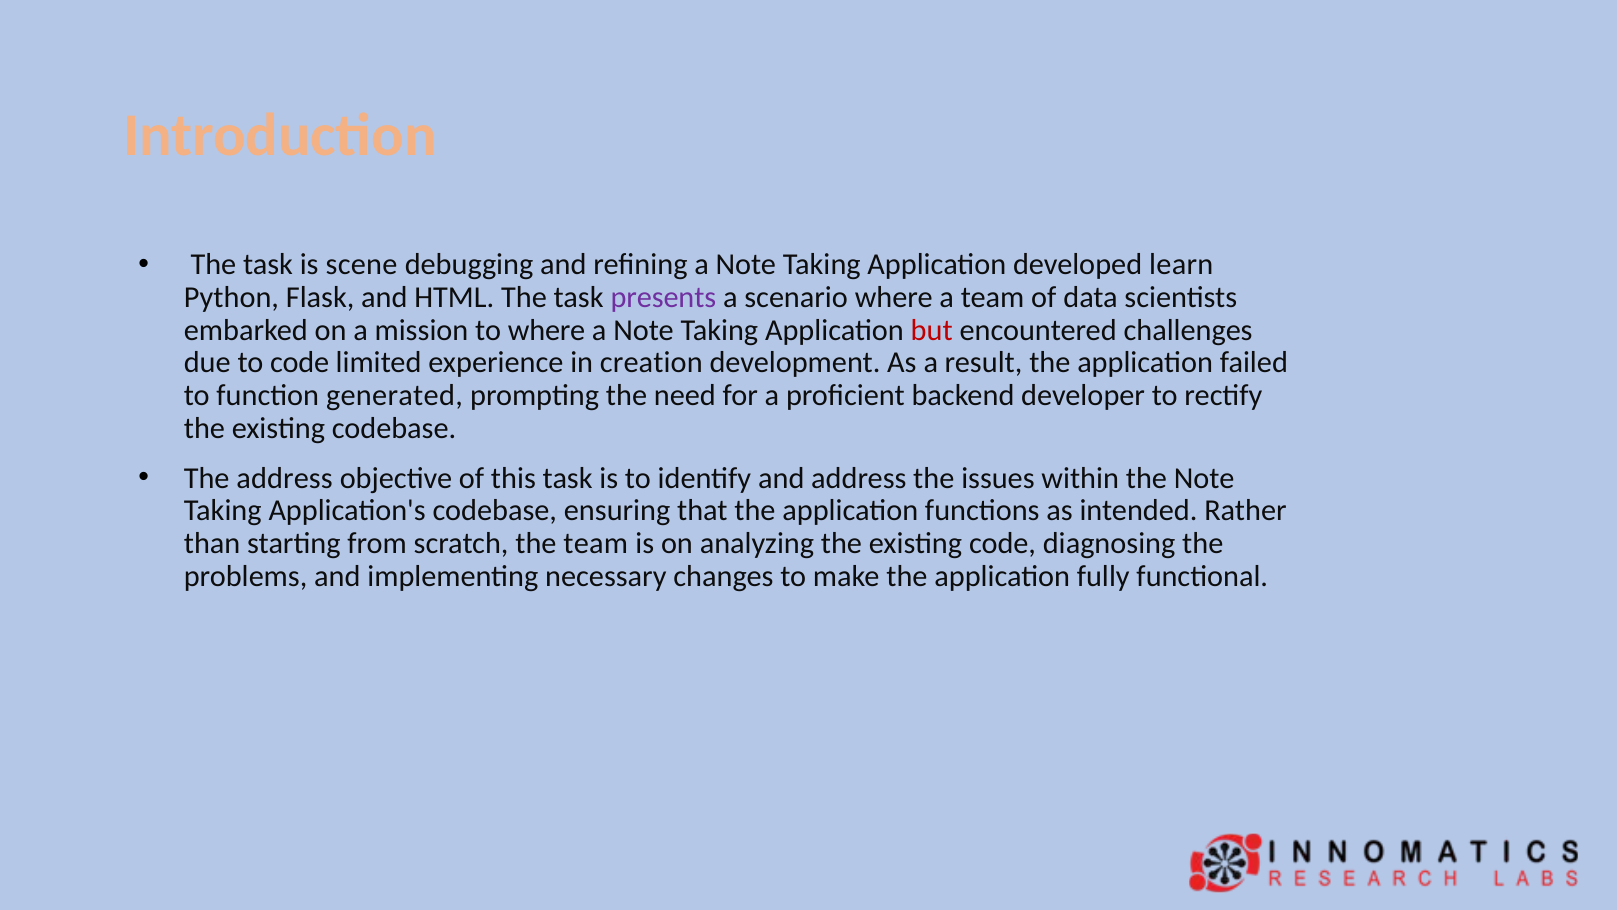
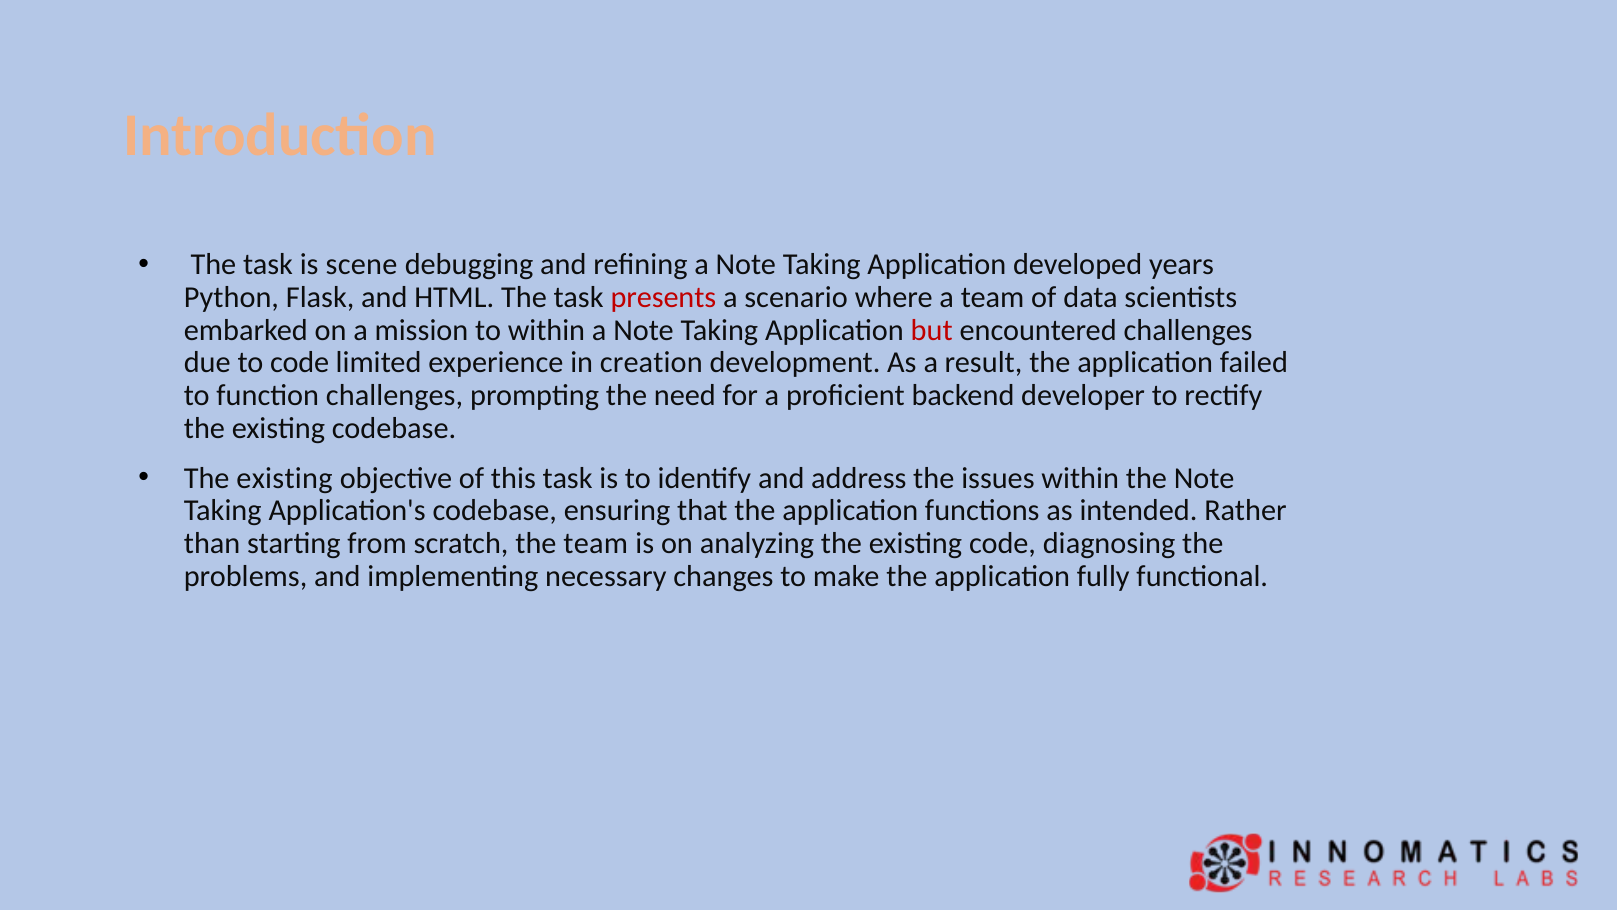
learn: learn -> years
presents colour: purple -> red
to where: where -> within
function generated: generated -> challenges
address at (285, 478): address -> existing
